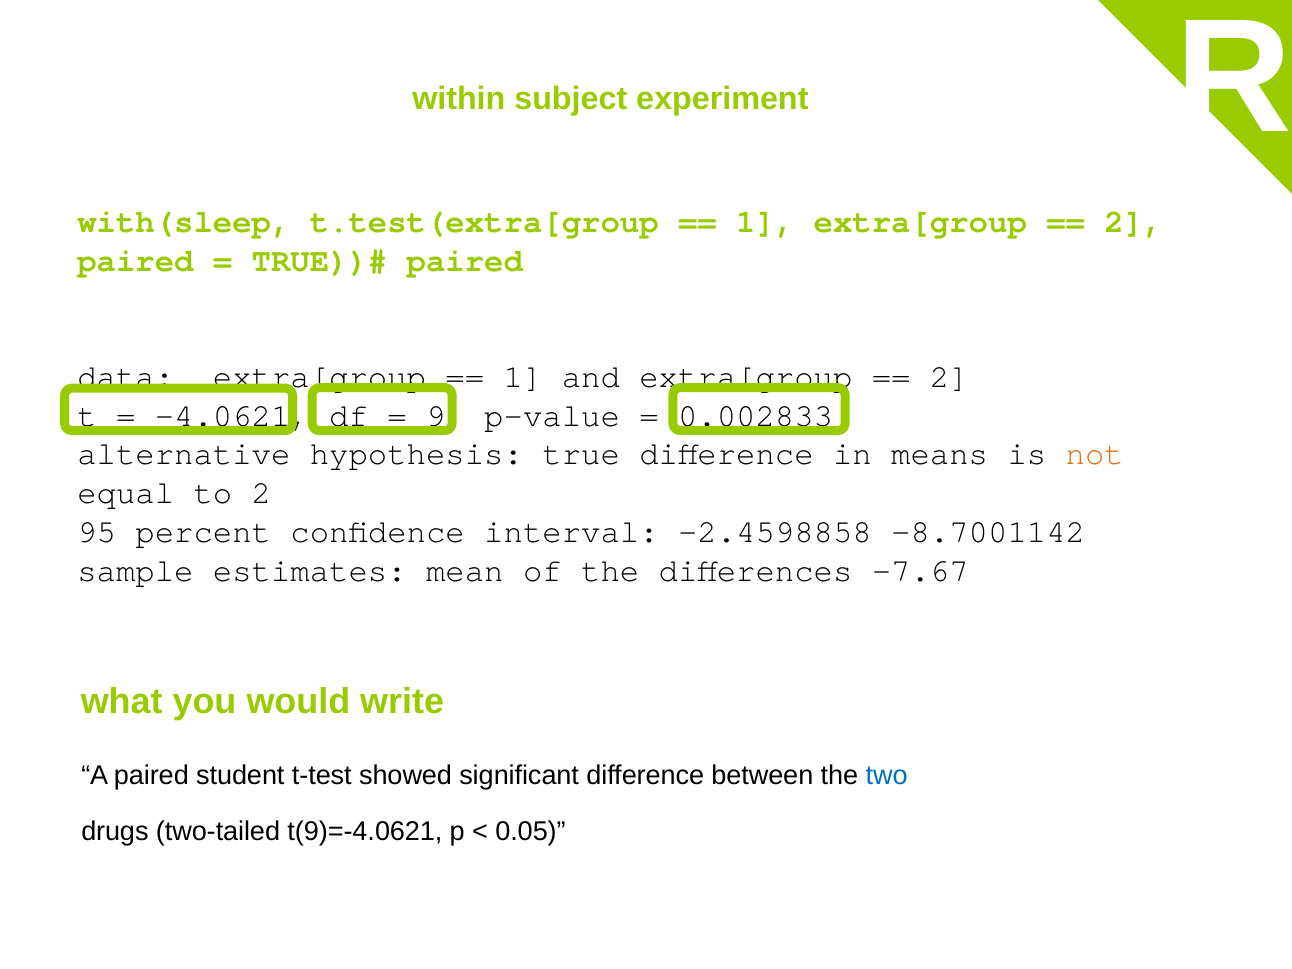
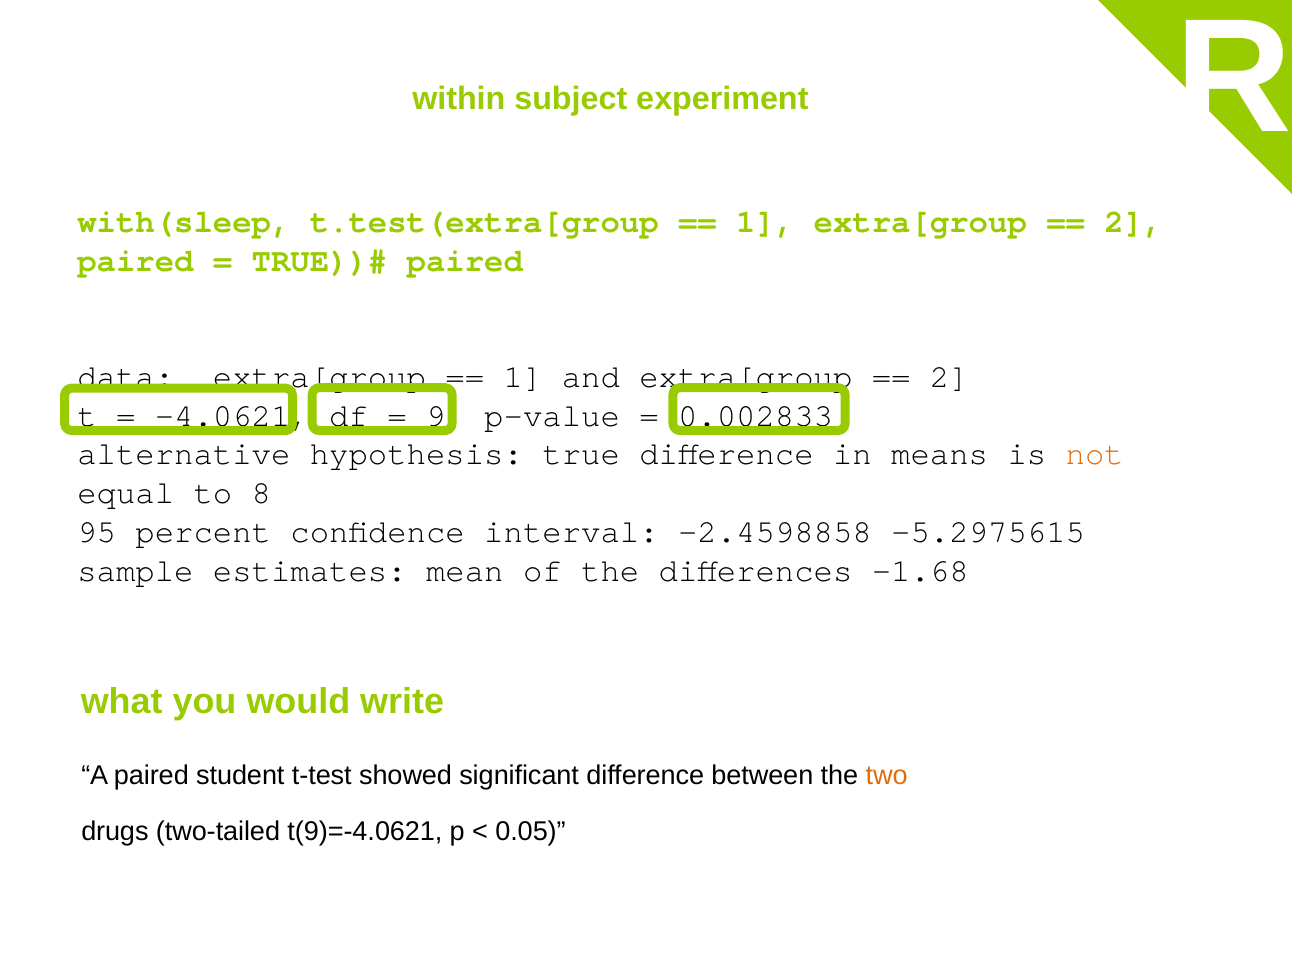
to 2: 2 -> 8
-8.7001142: -8.7001142 -> -5.2975615
-7.67: -7.67 -> -1.68
two colour: blue -> orange
